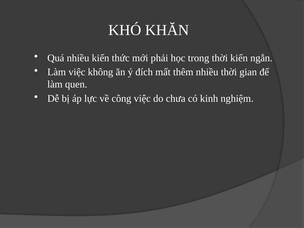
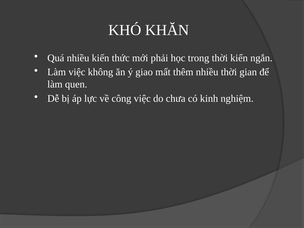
đích: đích -> giao
